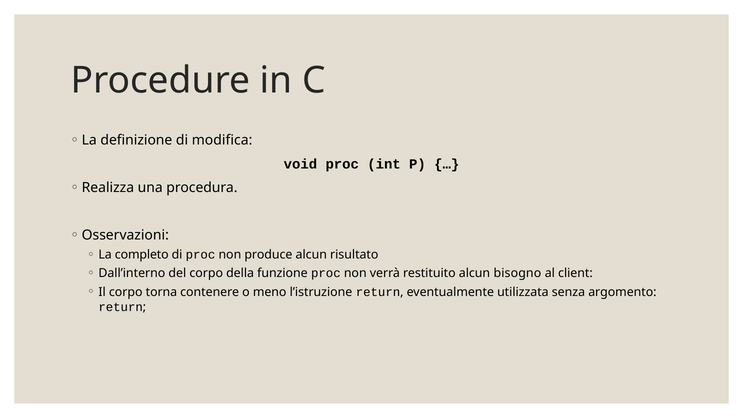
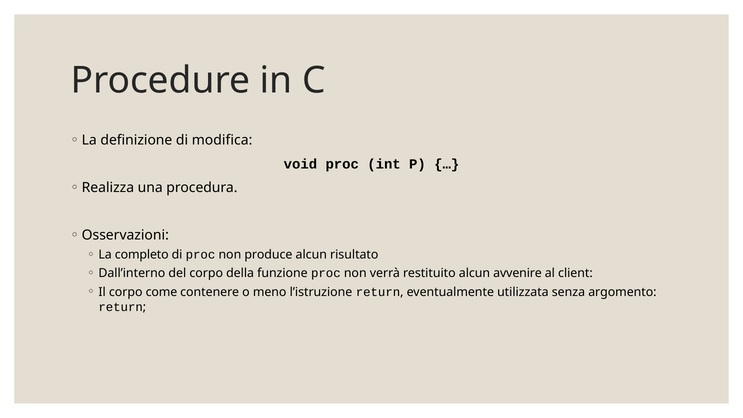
bisogno: bisogno -> avvenire
torna: torna -> come
